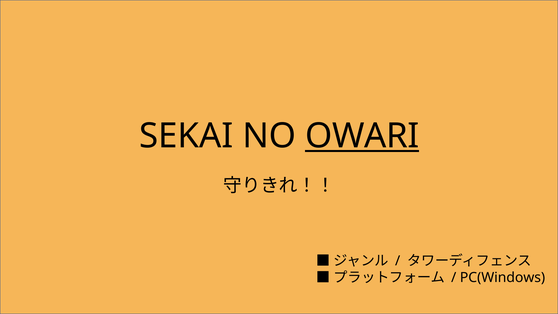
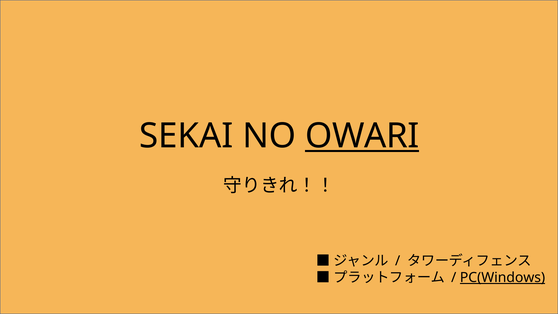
PC(Windows underline: none -> present
